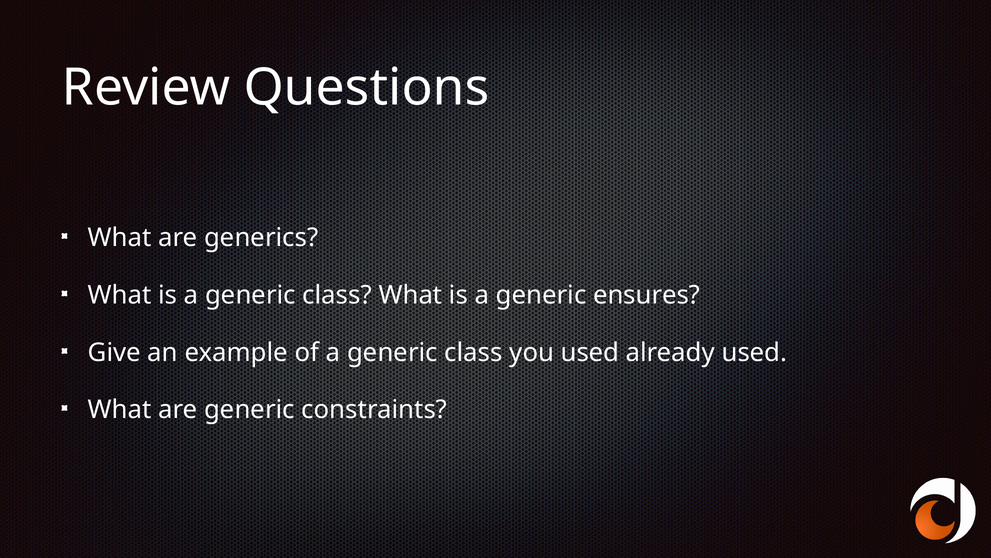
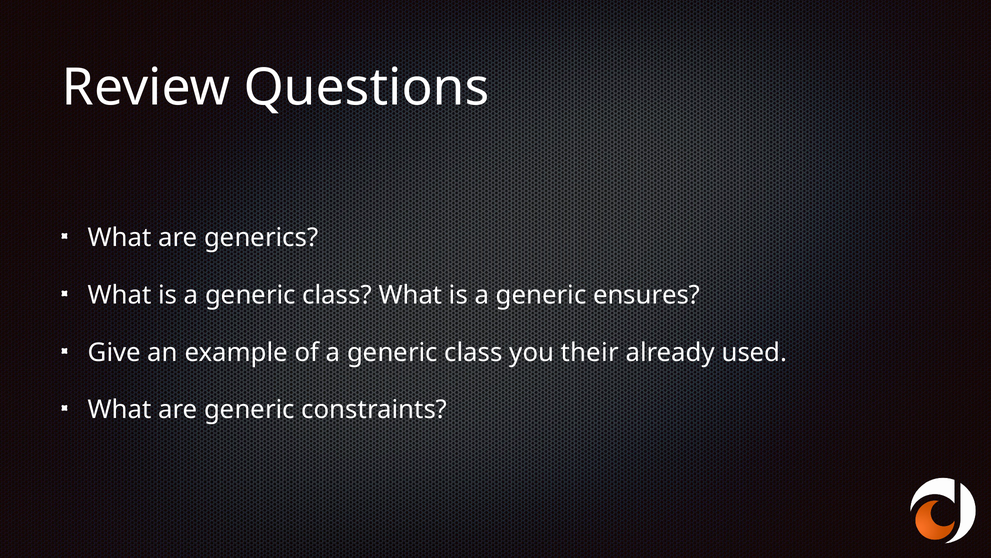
you used: used -> their
